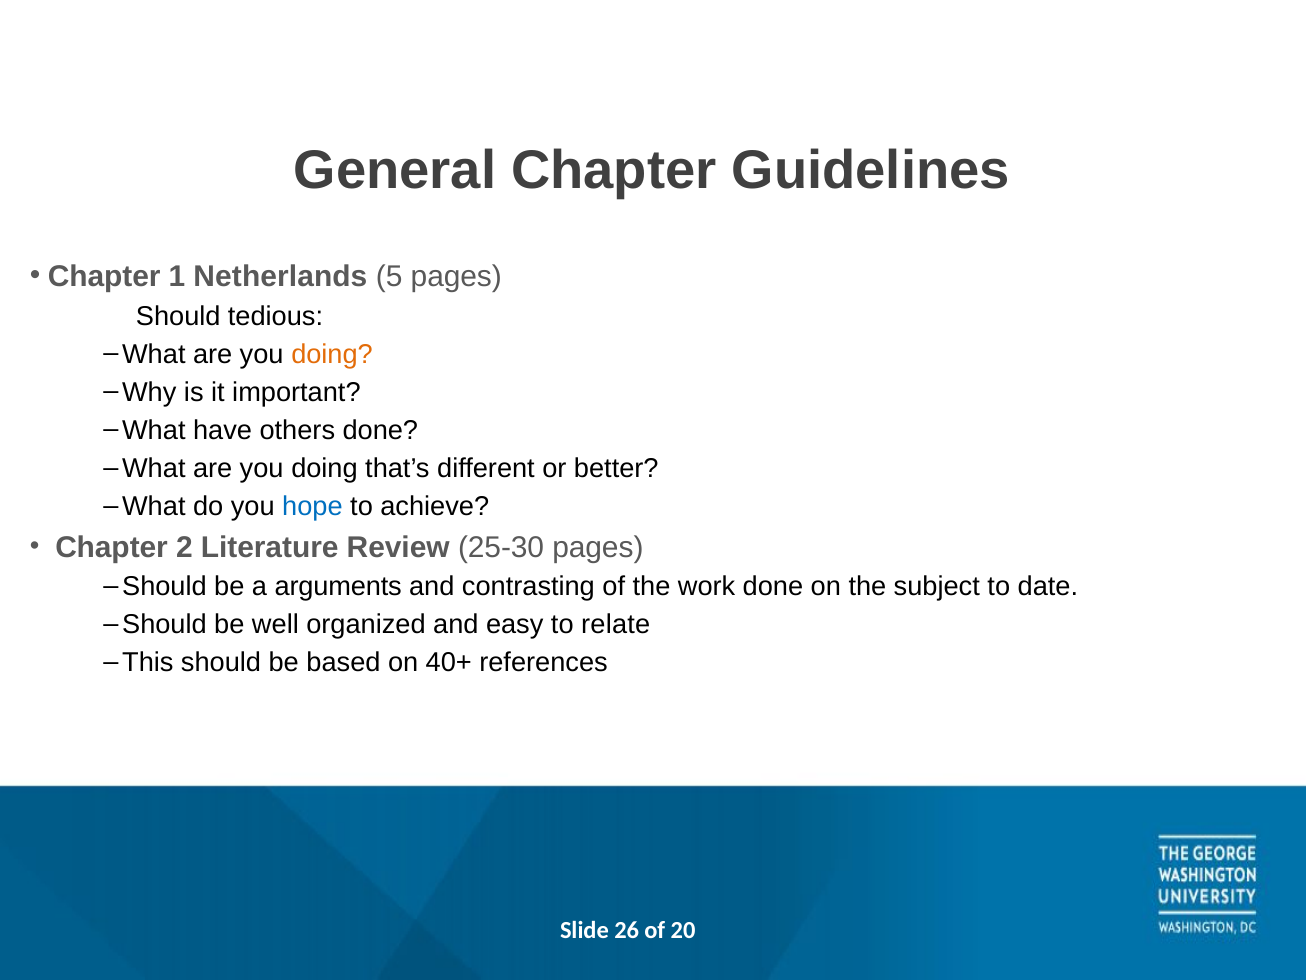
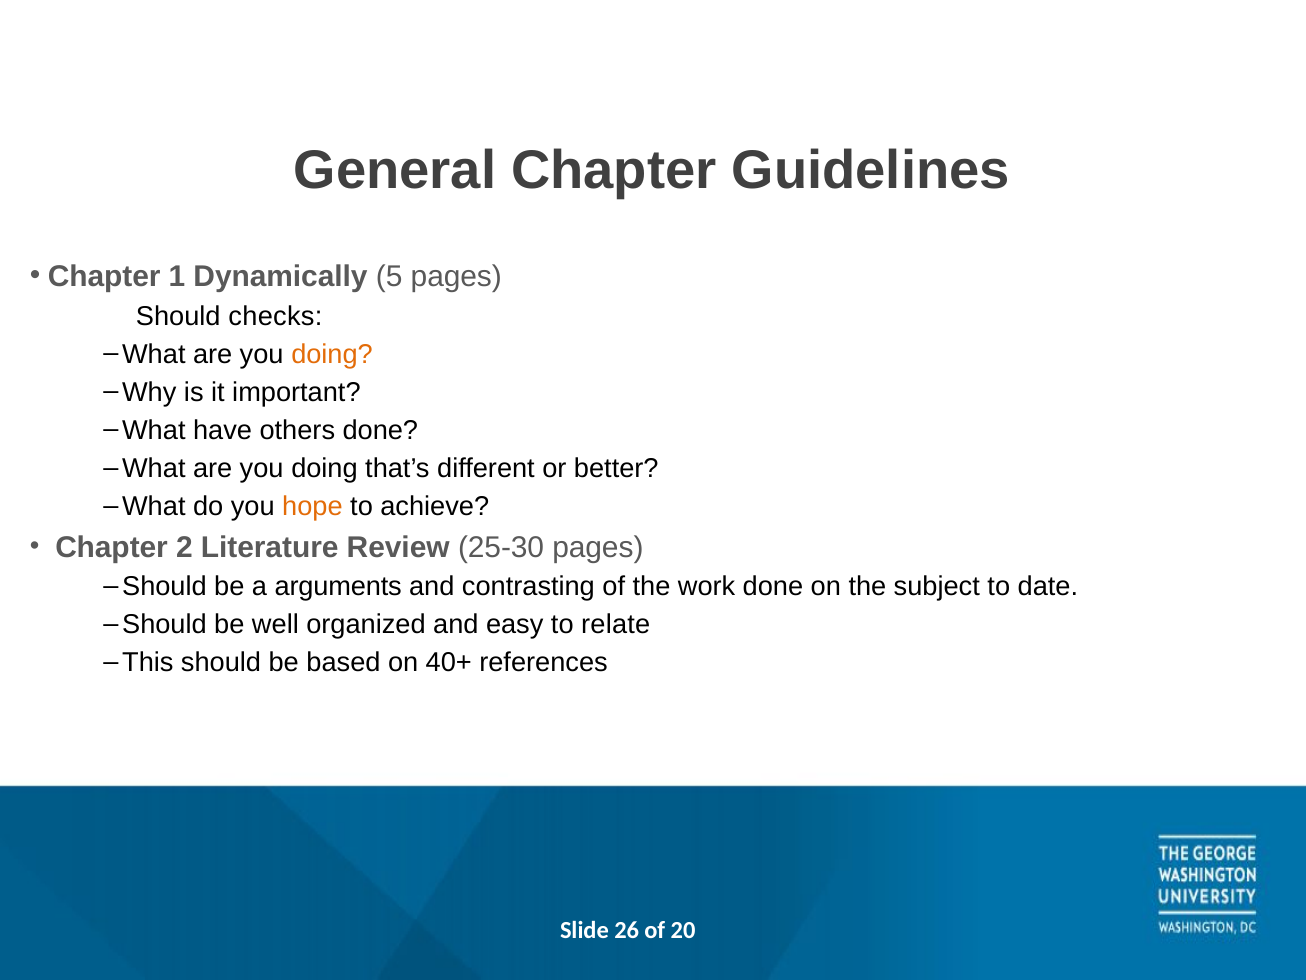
Netherlands: Netherlands -> Dynamically
tedious: tedious -> checks
hope colour: blue -> orange
